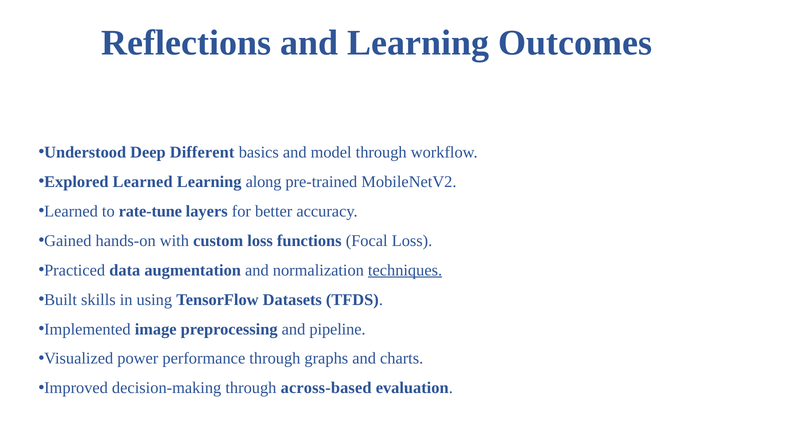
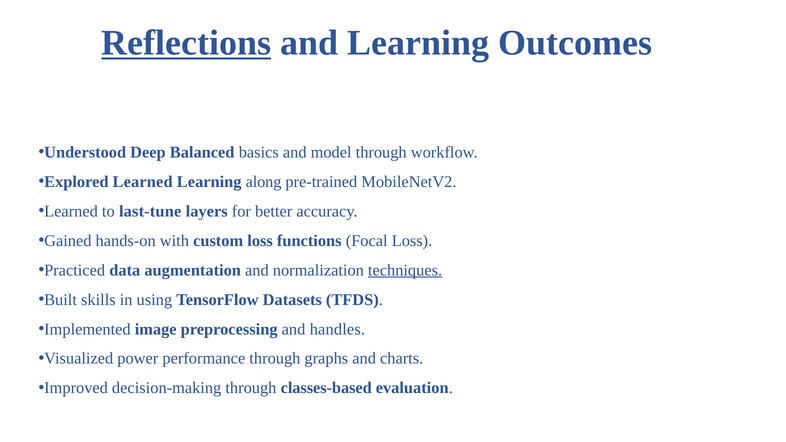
Reflections underline: none -> present
Different: Different -> Balanced
rate-tune: rate-tune -> last-tune
pipeline: pipeline -> handles
across-based: across-based -> classes-based
